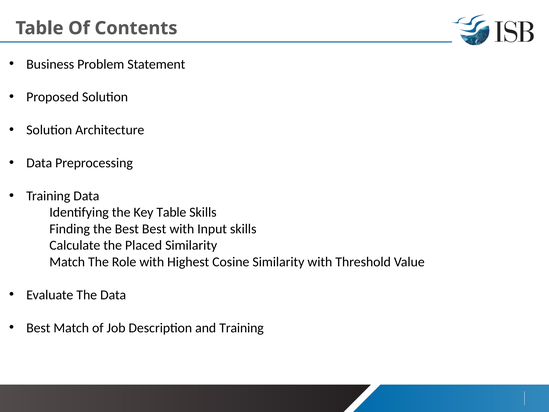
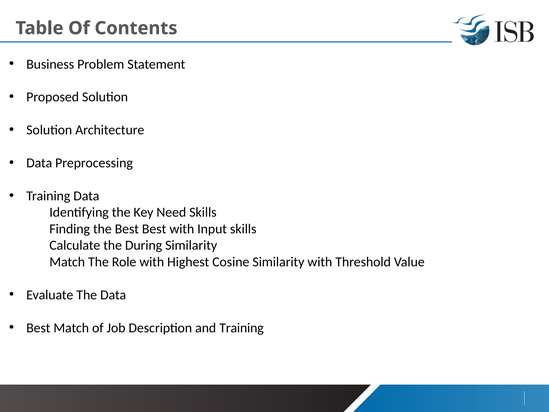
Key Table: Table -> Need
Placed: Placed -> During
